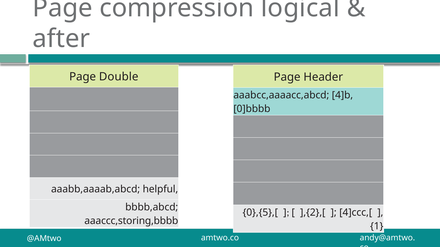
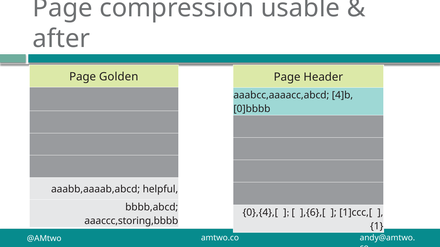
logical: logical -> usable
Double: Double -> Golden
0},{5},[: 0},{5},[ -> 0},{4},[
],{2},[: ],{2},[ -> ],{6},[
4]ccc,[: 4]ccc,[ -> 1]ccc,[
